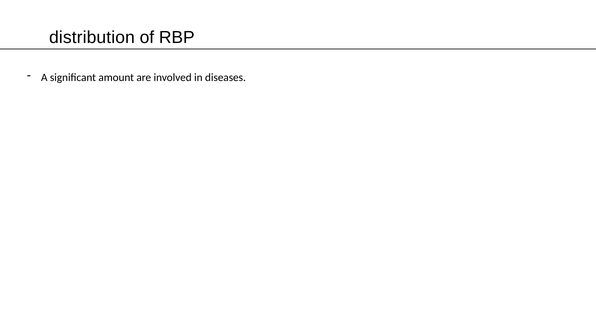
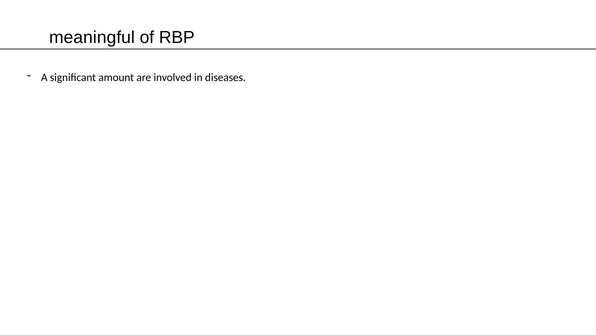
distribution: distribution -> meaningful
